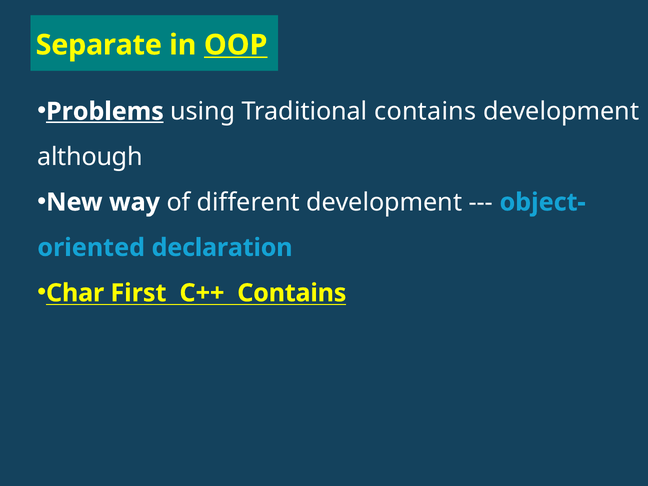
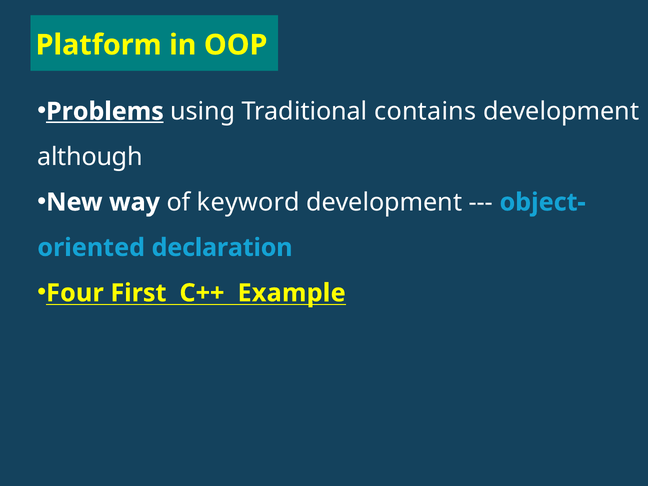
Separate: Separate -> Platform
OOP underline: present -> none
different: different -> keyword
Char: Char -> Four
C++ Contains: Contains -> Example
